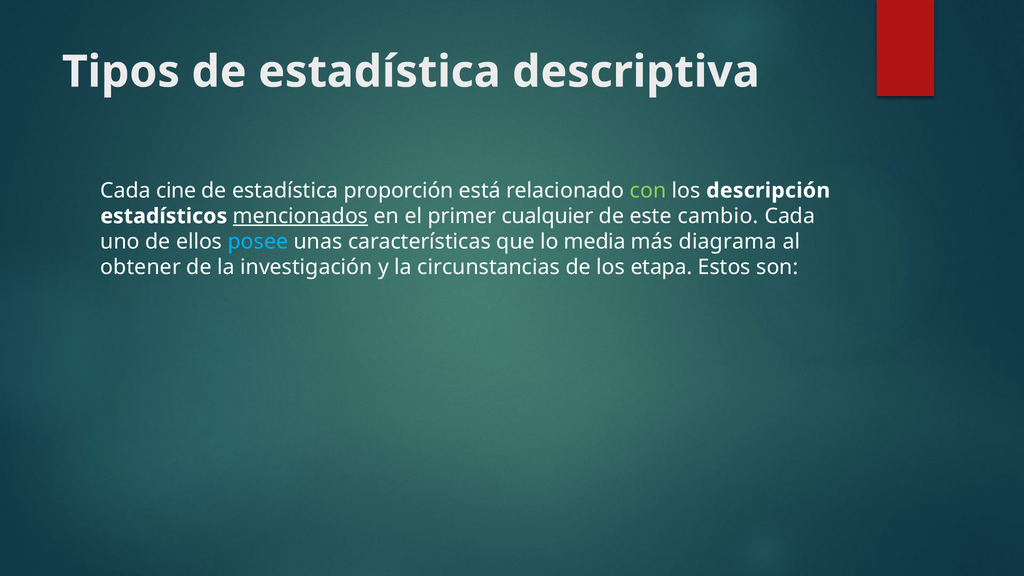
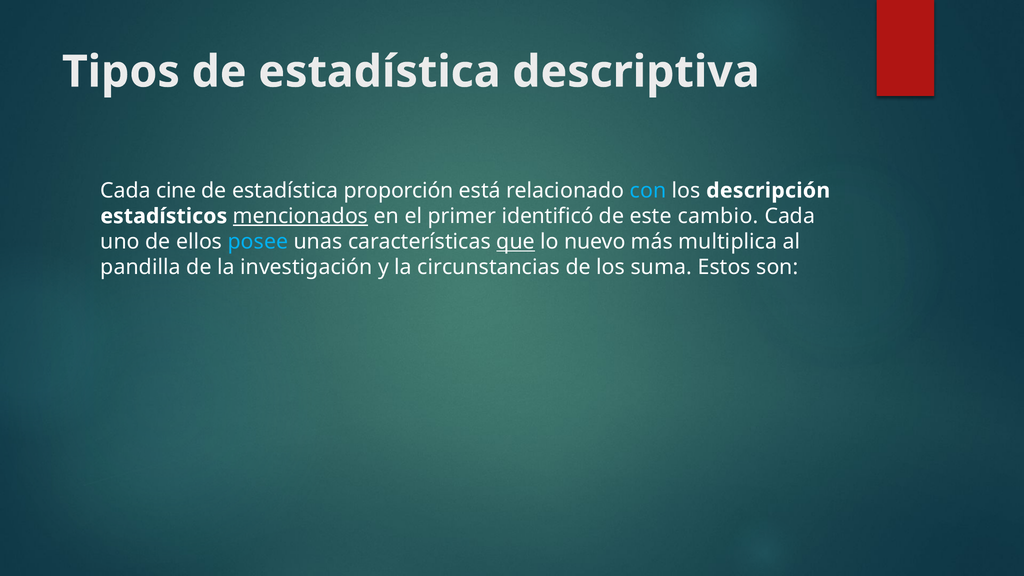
con colour: light green -> light blue
cualquier: cualquier -> identificó
que underline: none -> present
media: media -> nuevo
diagrama: diagrama -> multiplica
obtener: obtener -> pandilla
etapa: etapa -> suma
